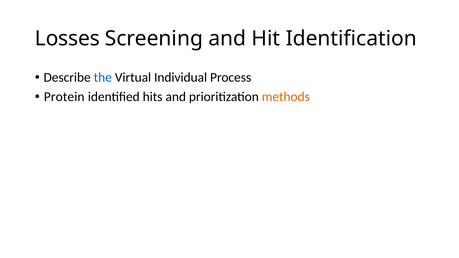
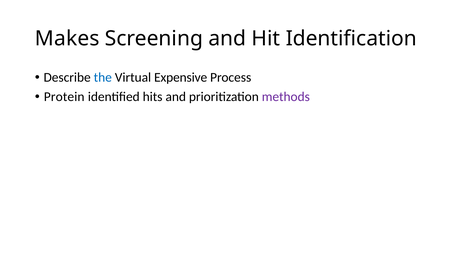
Losses: Losses -> Makes
Individual: Individual -> Expensive
methods colour: orange -> purple
